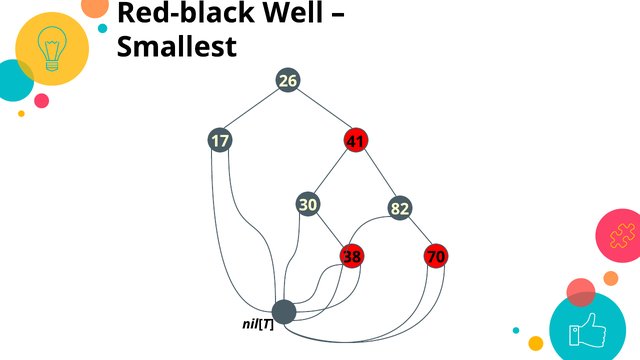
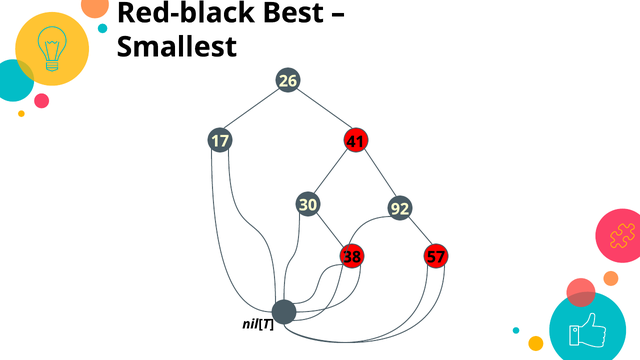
Well: Well -> Best
82: 82 -> 92
70: 70 -> 57
